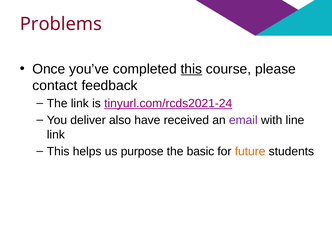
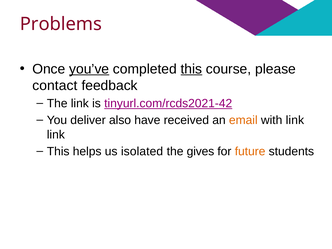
you’ve underline: none -> present
tinyurl.com/rcds2021-24: tinyurl.com/rcds2021-24 -> tinyurl.com/rcds2021-42
email colour: purple -> orange
with line: line -> link
purpose: purpose -> isolated
basic: basic -> gives
